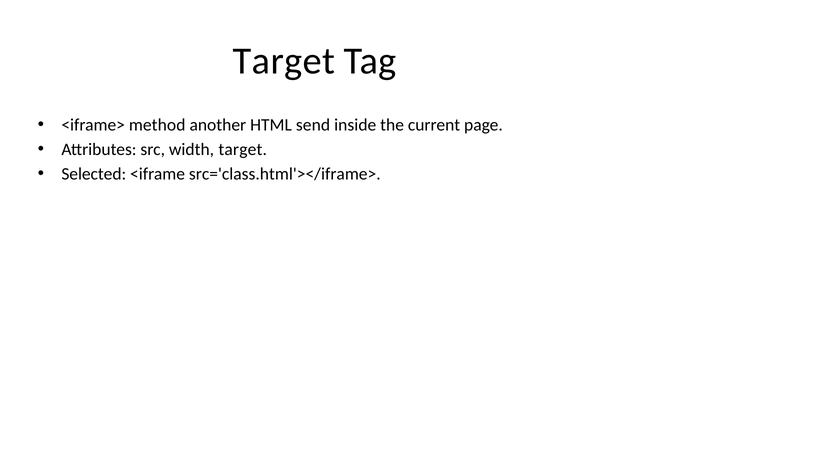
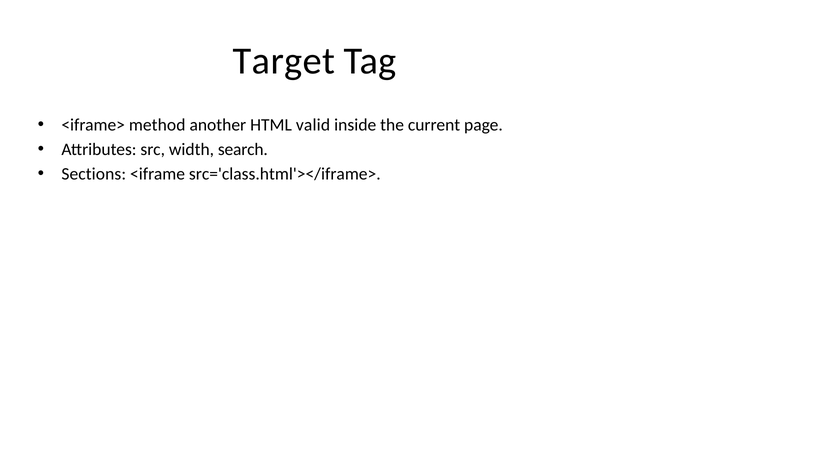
send: send -> valid
width target: target -> search
Selected: Selected -> Sections
